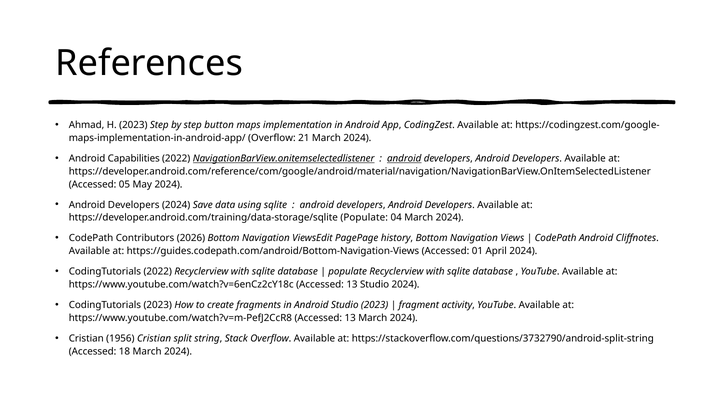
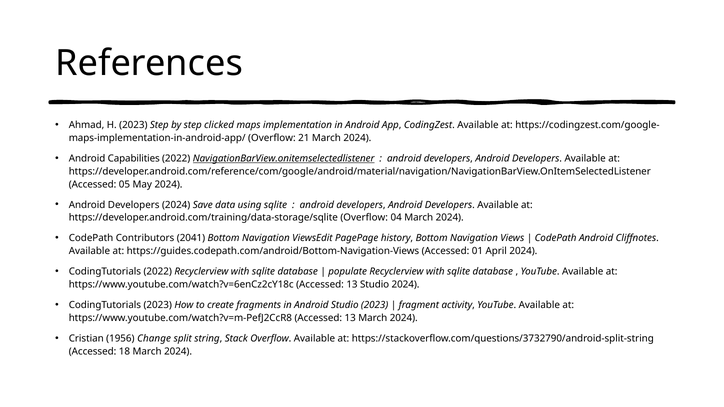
button: button -> clicked
android at (404, 158) underline: present -> none
https://developer.android.com/training/data-storage/sqlite Populate: Populate -> Overflow
2026: 2026 -> 2041
1956 Cristian: Cristian -> Change
